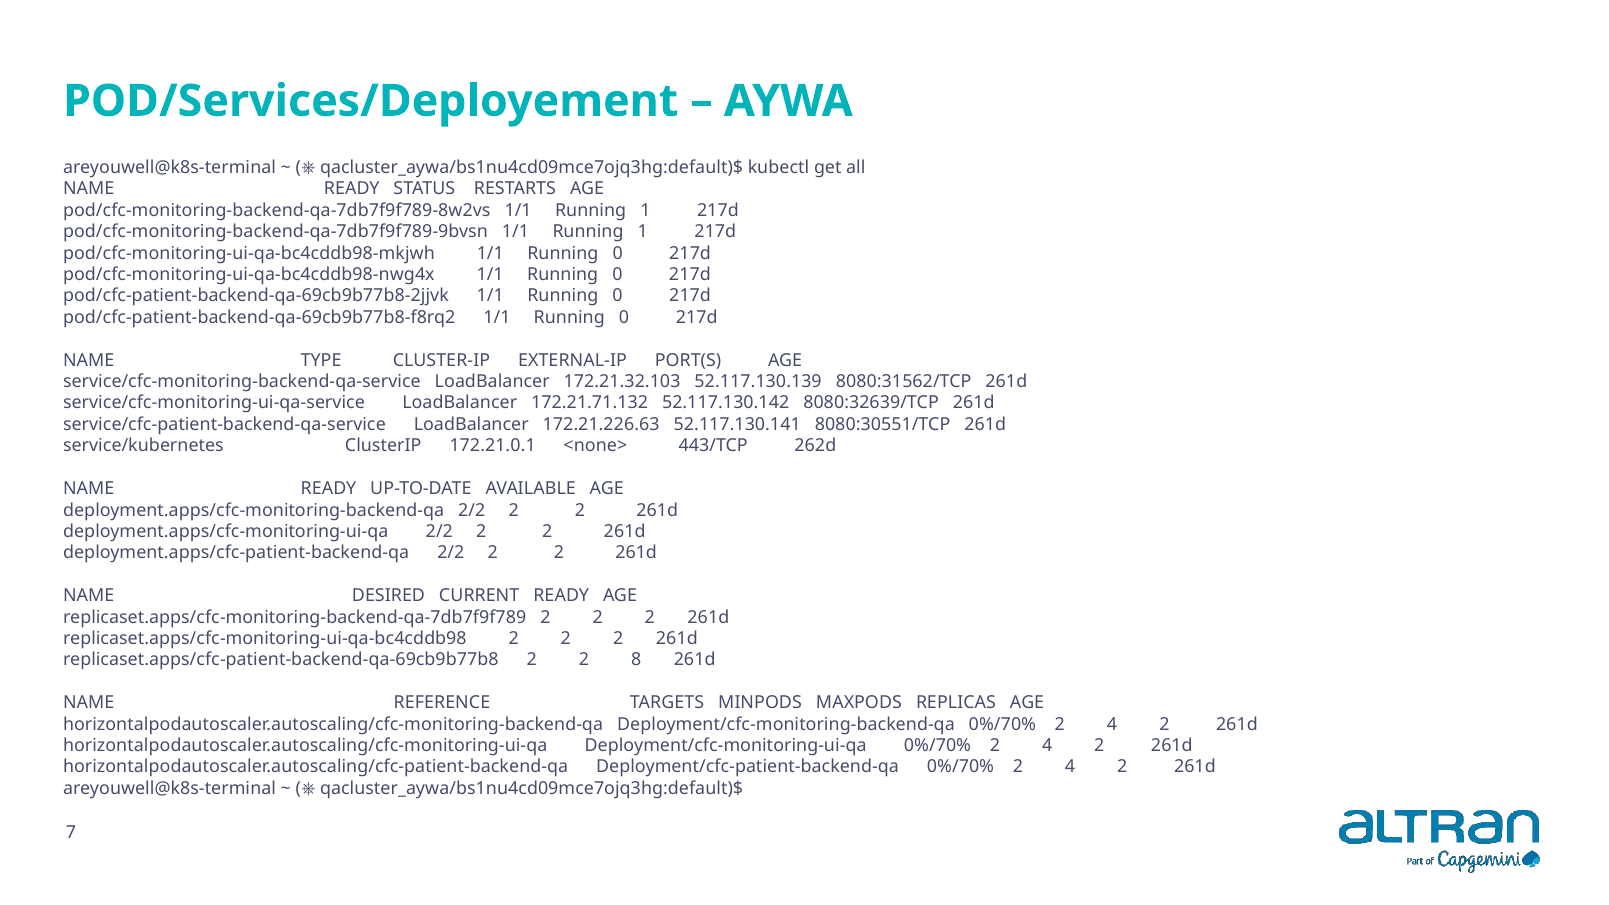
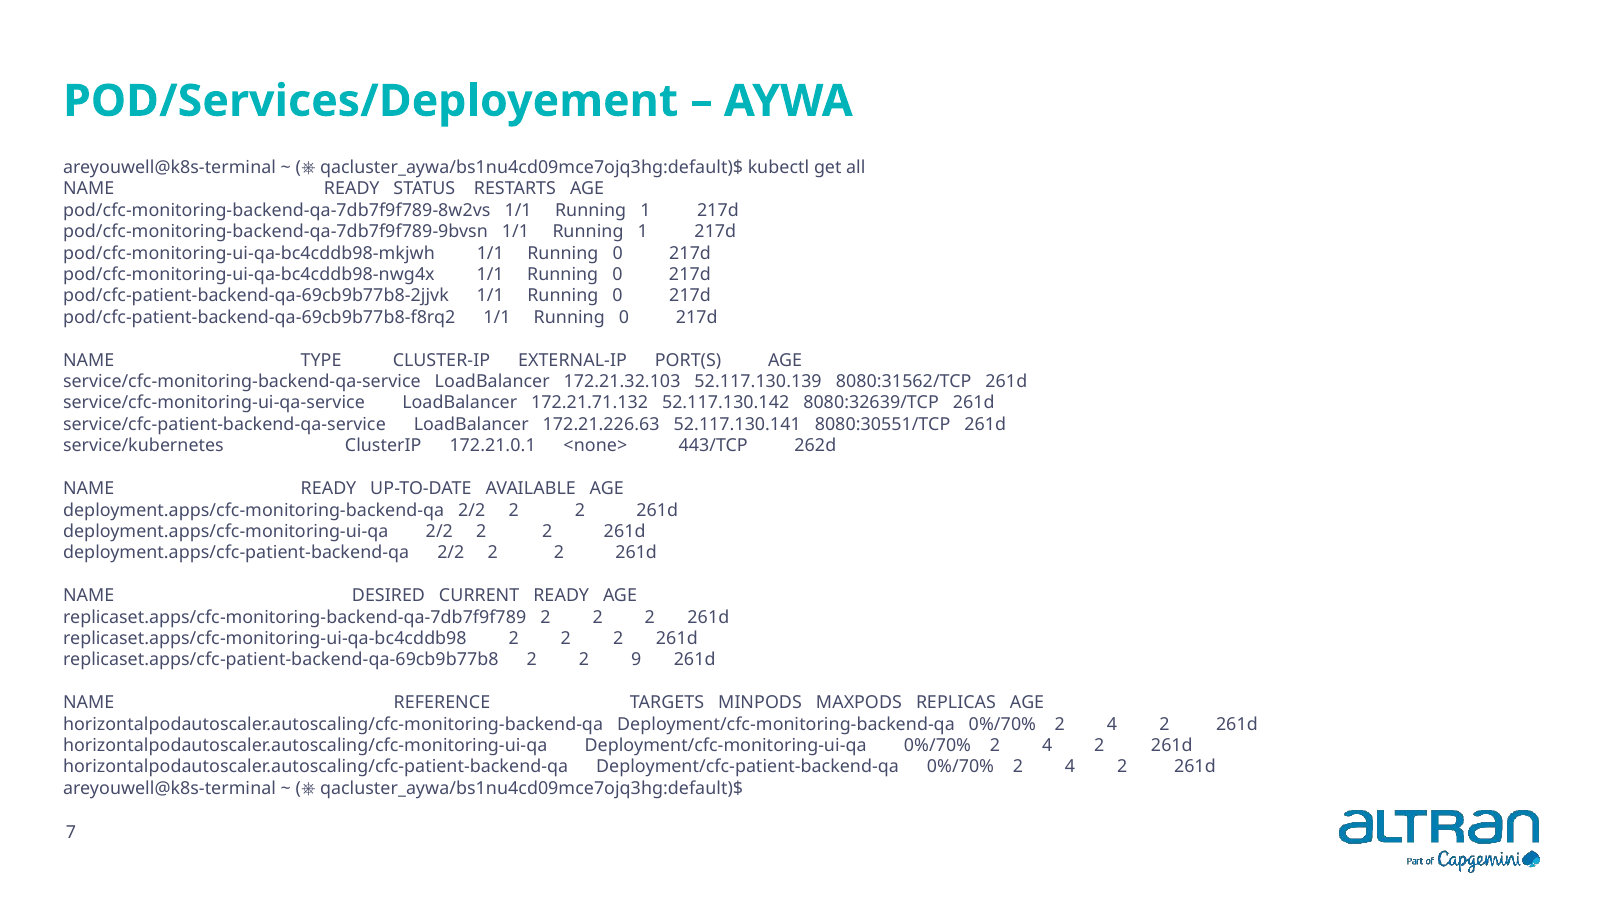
8: 8 -> 9
